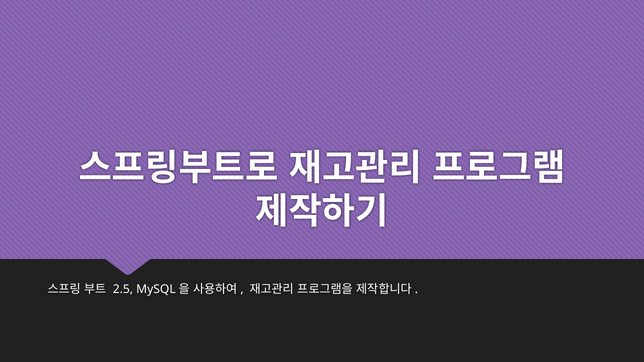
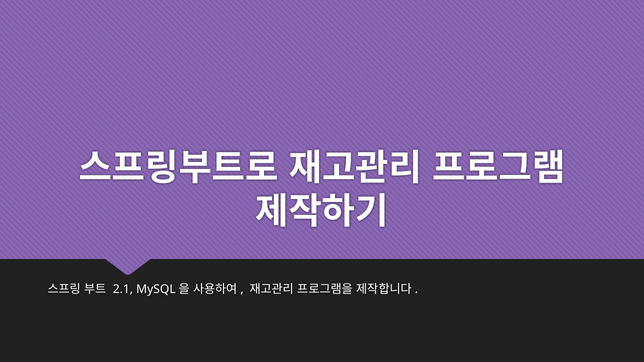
2.5: 2.5 -> 2.1
